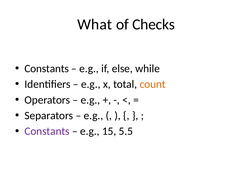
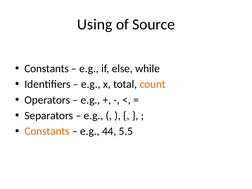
What: What -> Using
Checks: Checks -> Source
Constants at (47, 131) colour: purple -> orange
15: 15 -> 44
